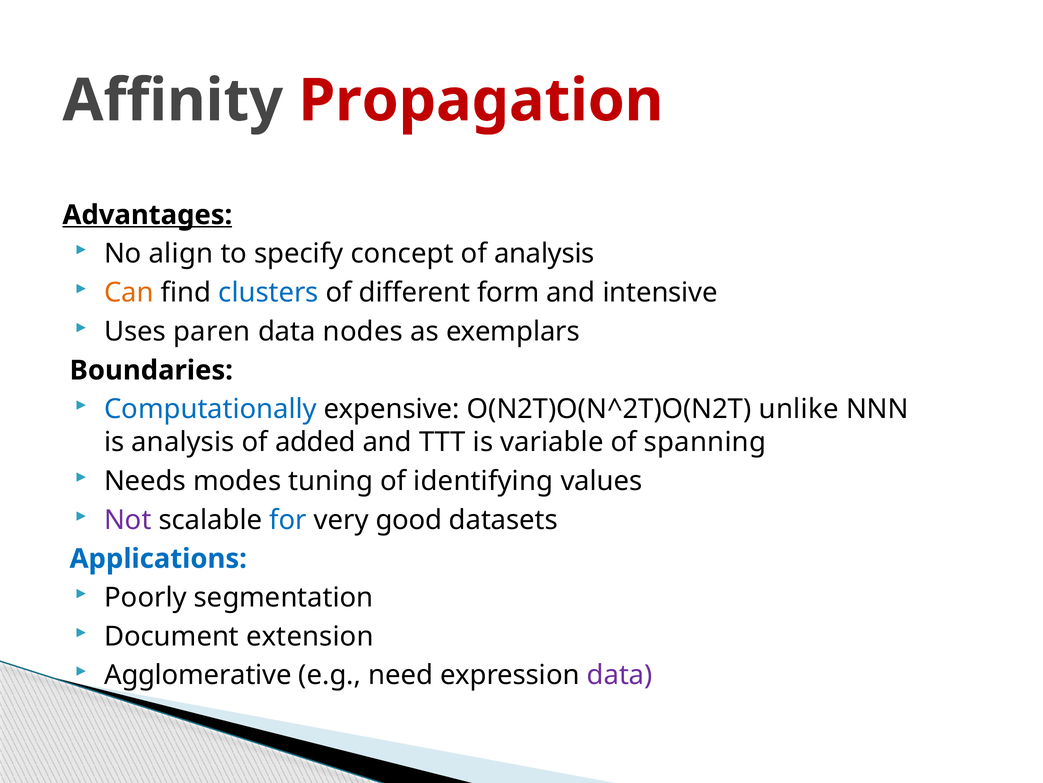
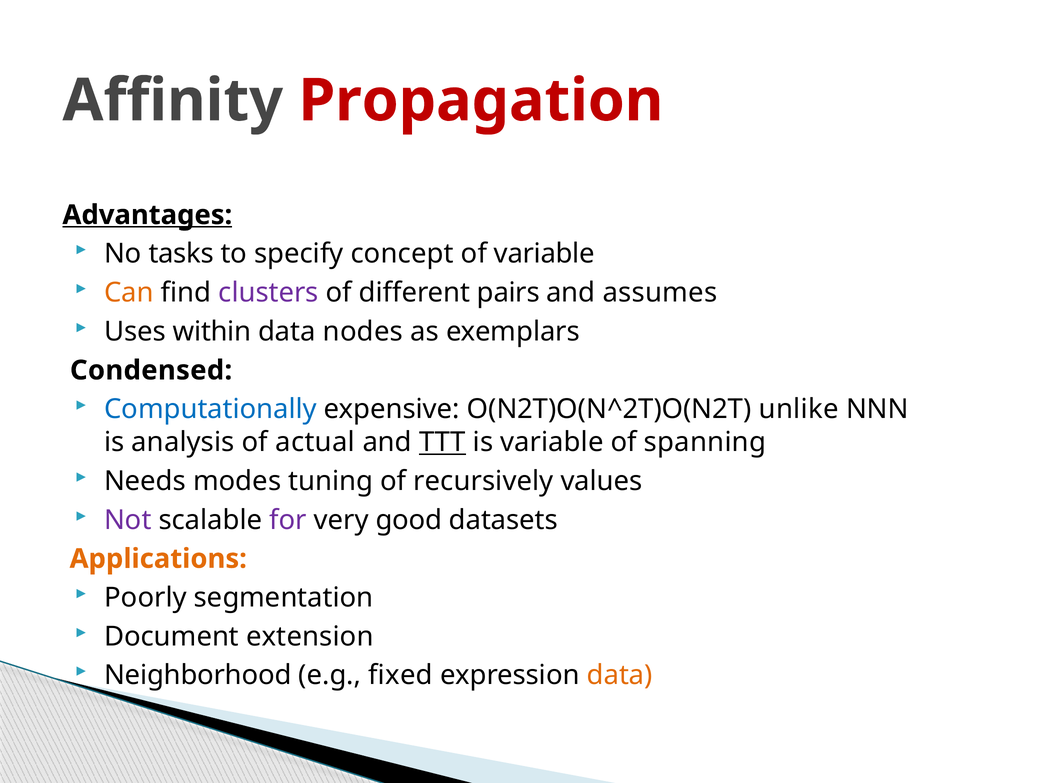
align: align -> tasks
of analysis: analysis -> variable
clusters colour: blue -> purple
form: form -> pairs
intensive: intensive -> assumes
paren: paren -> within
Boundaries: Boundaries -> Condensed
added: added -> actual
TTT underline: none -> present
identifying: identifying -> recursively
for colour: blue -> purple
Applications colour: blue -> orange
Agglomerative: Agglomerative -> Neighborhood
need: need -> fixed
data at (620, 675) colour: purple -> orange
